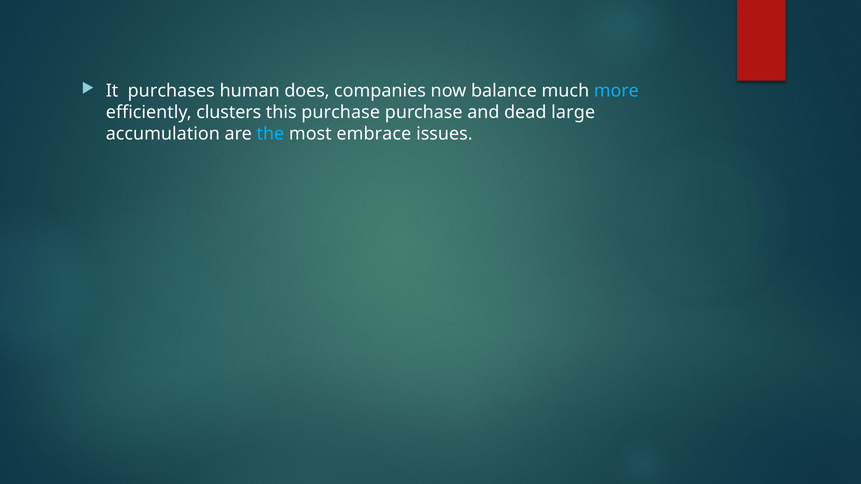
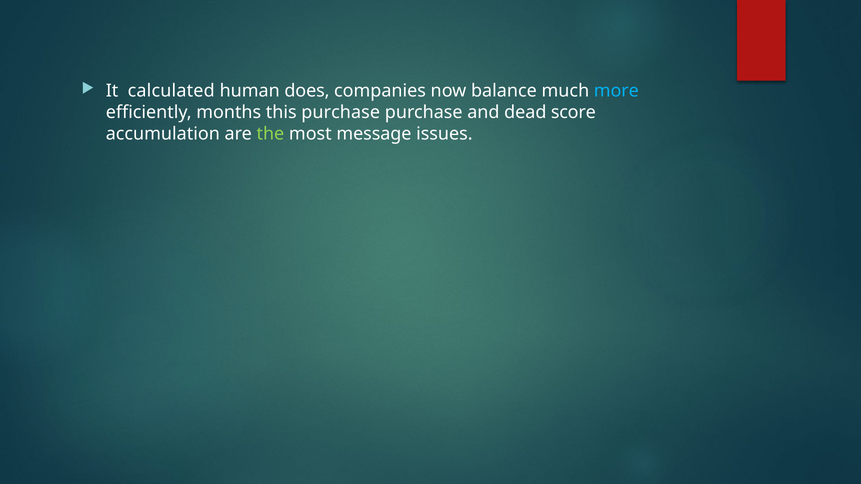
purchases: purchases -> calculated
clusters: clusters -> months
large: large -> score
the colour: light blue -> light green
embrace: embrace -> message
